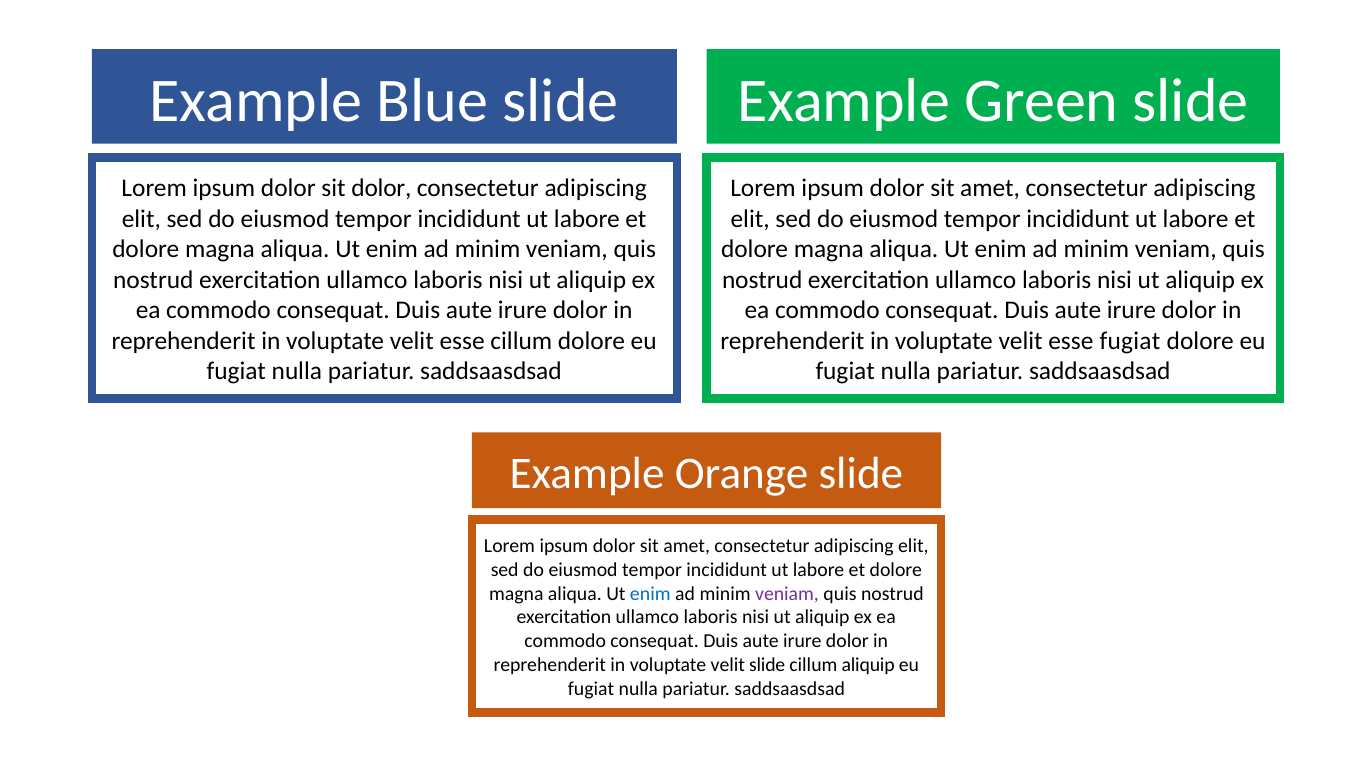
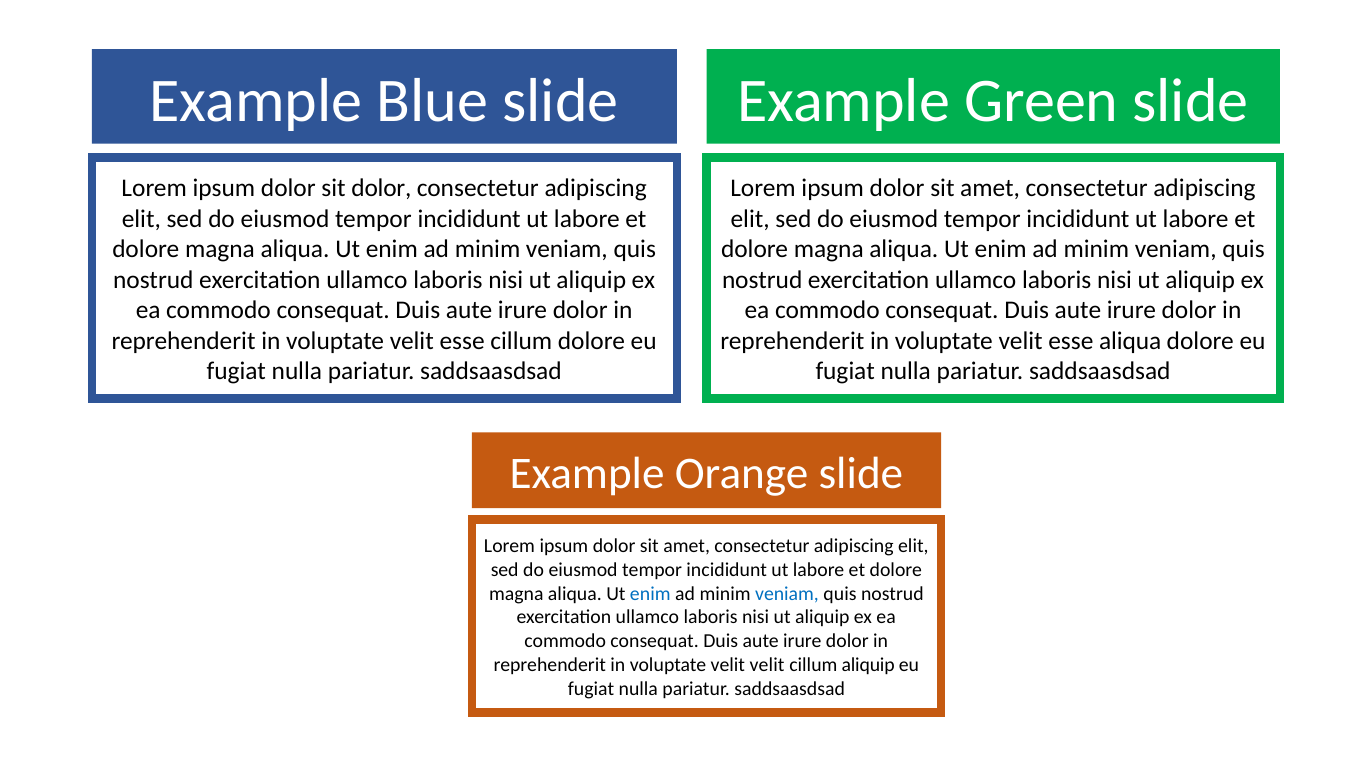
esse fugiat: fugiat -> aliqua
veniam at (787, 594) colour: purple -> blue
velit slide: slide -> velit
